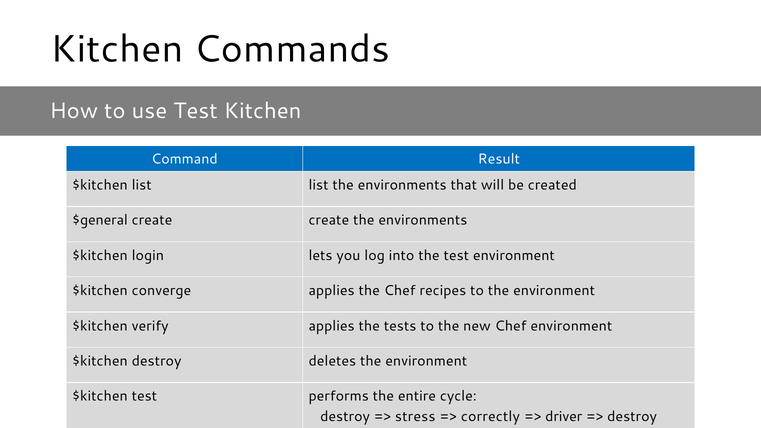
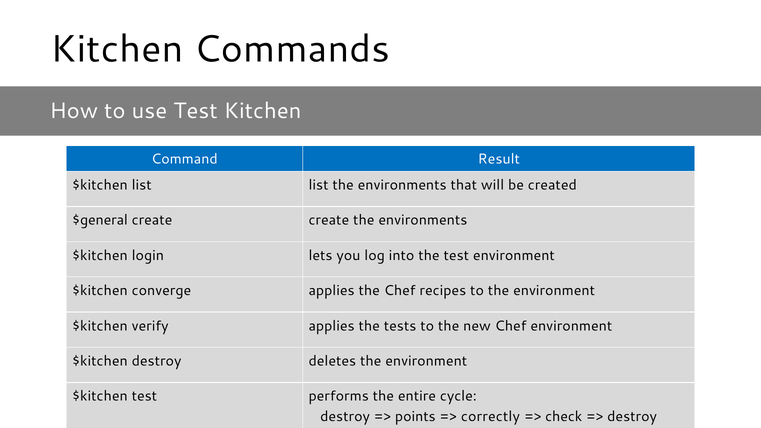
stress: stress -> points
driver: driver -> check
